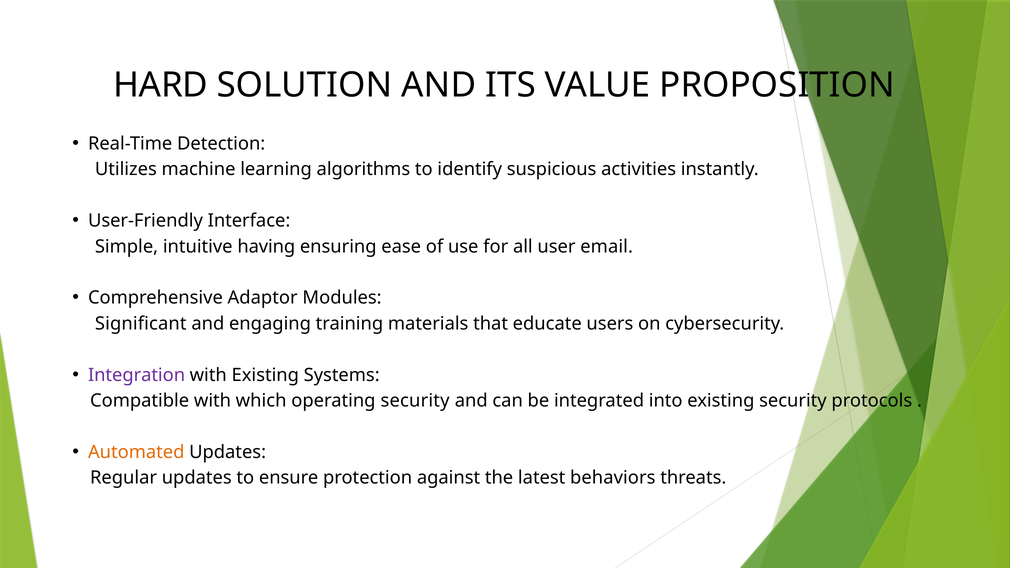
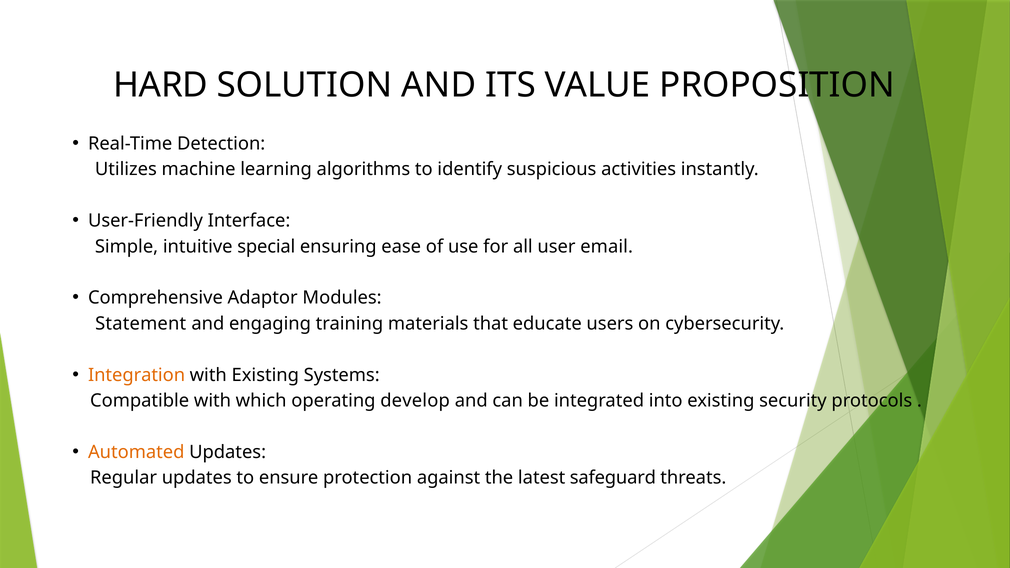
having: having -> special
Significant: Significant -> Statement
Integration colour: purple -> orange
operating security: security -> develop
behaviors: behaviors -> safeguard
